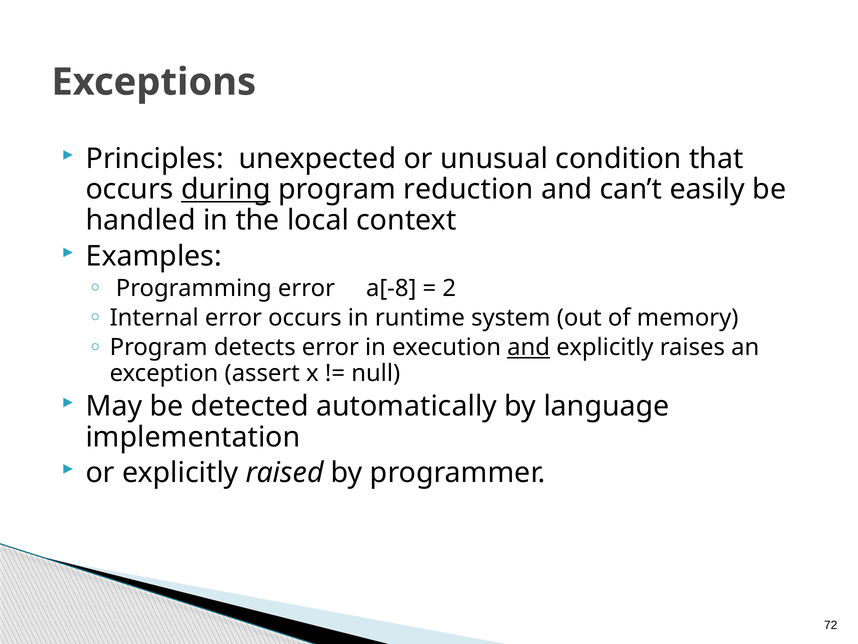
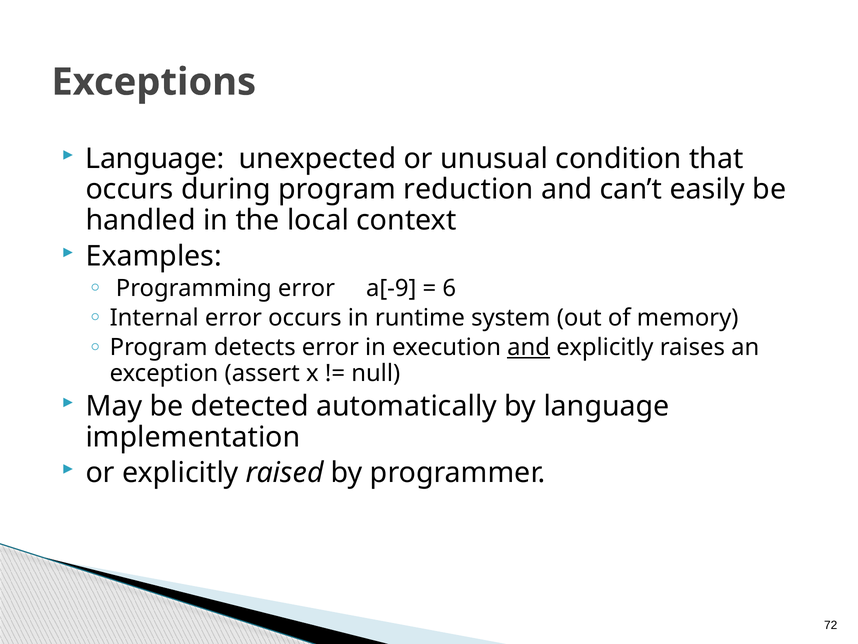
Principles at (155, 159): Principles -> Language
during underline: present -> none
a[-8: a[-8 -> a[-9
2: 2 -> 6
